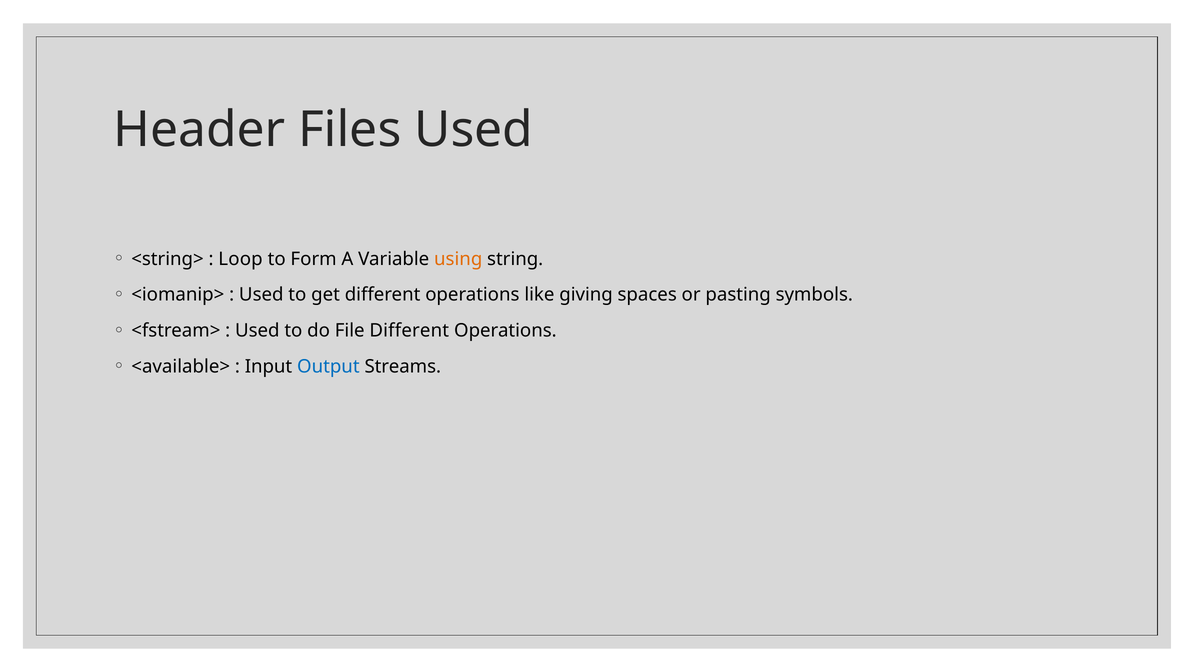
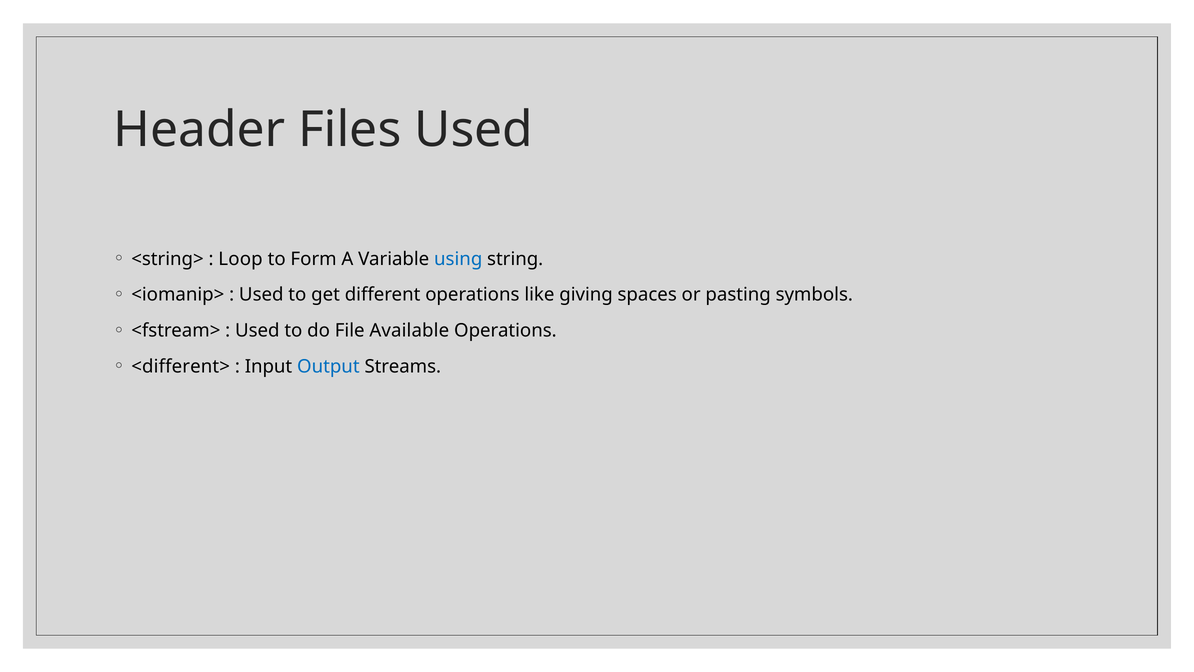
using colour: orange -> blue
File Different: Different -> Available
<available>: <available> -> <different>
